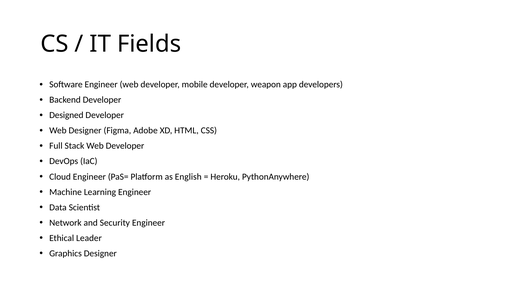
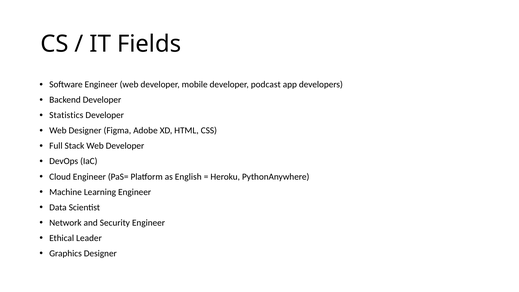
weapon: weapon -> podcast
Designed: Designed -> Statistics
